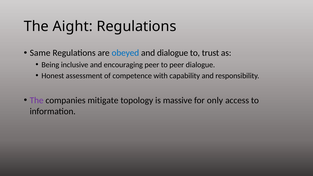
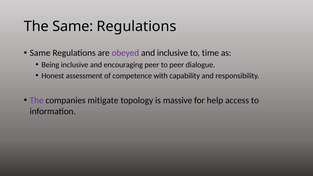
The Aight: Aight -> Same
obeyed colour: blue -> purple
and dialogue: dialogue -> inclusive
trust: trust -> time
only: only -> help
